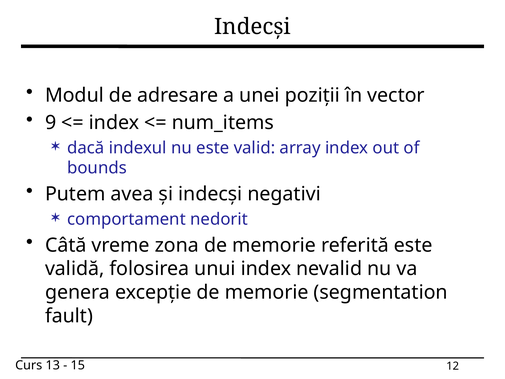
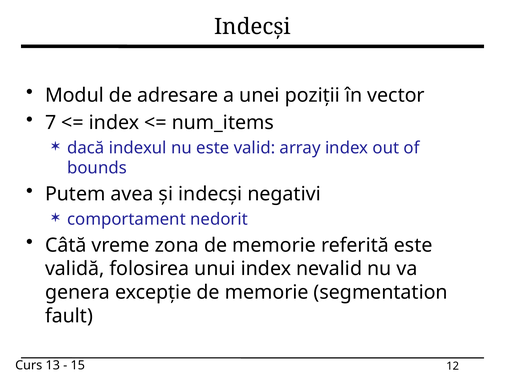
9: 9 -> 7
